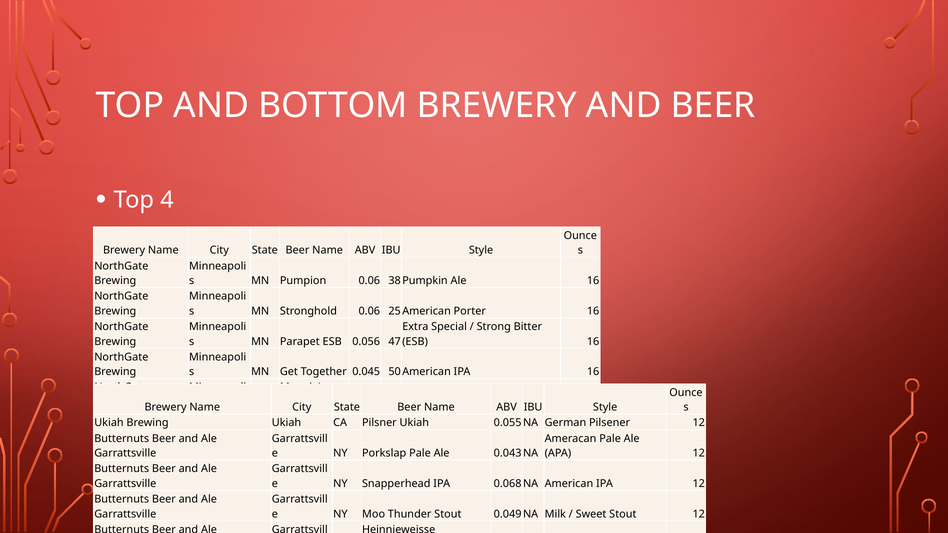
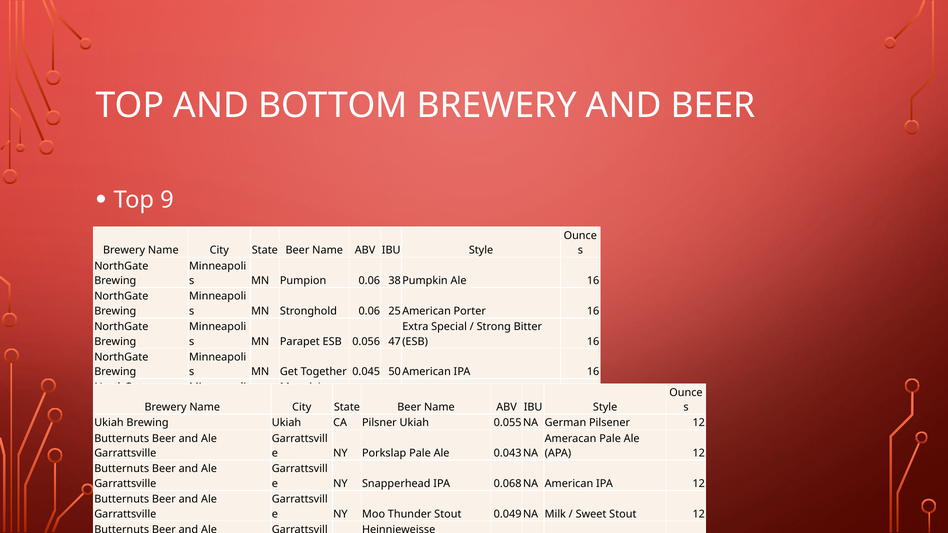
4: 4 -> 9
